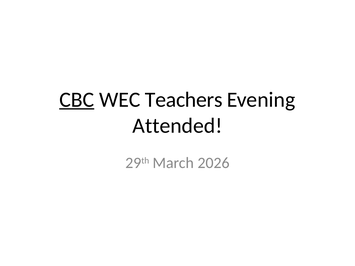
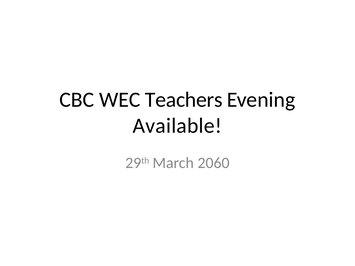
CBC underline: present -> none
Attended: Attended -> Available
2026: 2026 -> 2060
